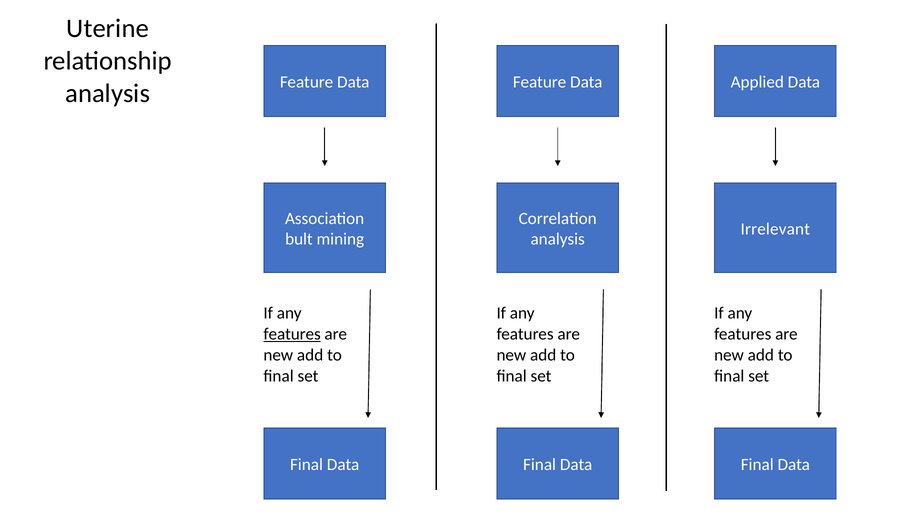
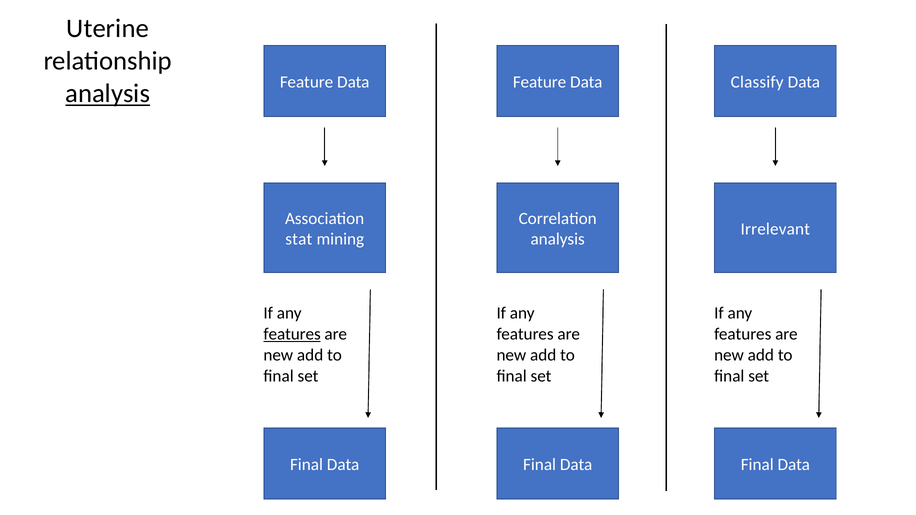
Applied: Applied -> Classify
analysis at (108, 94) underline: none -> present
bult: bult -> stat
